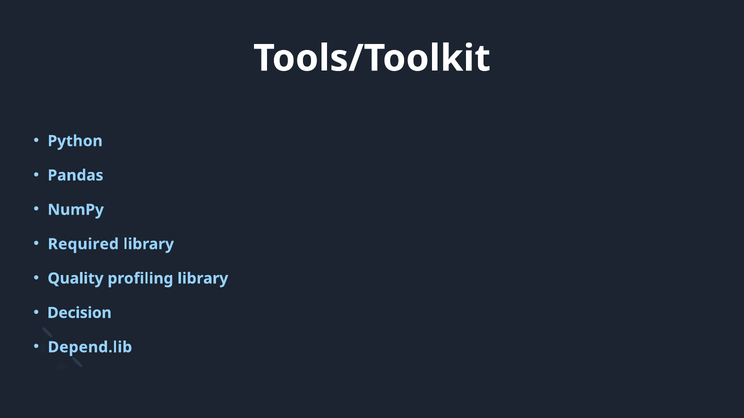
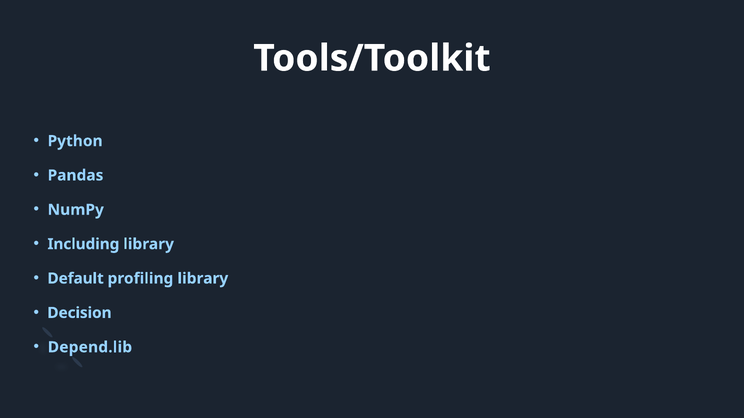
Required: Required -> Including
Quality: Quality -> Default
